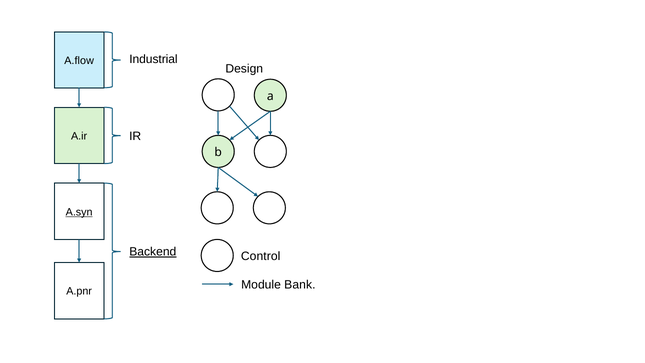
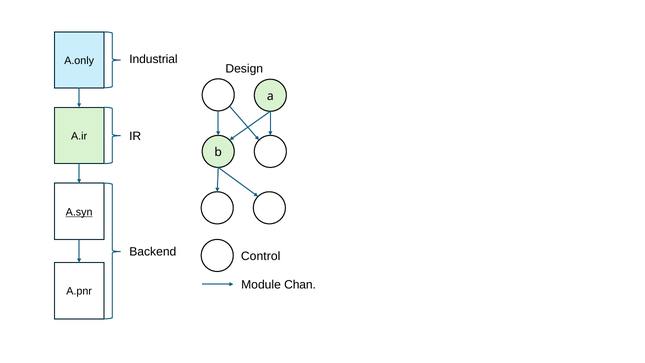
A.flow: A.flow -> A.only
Backend underline: present -> none
Bank: Bank -> Chan
